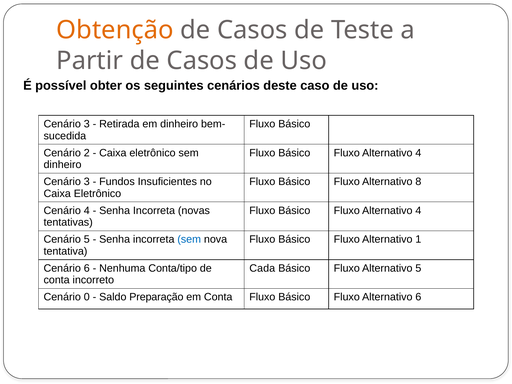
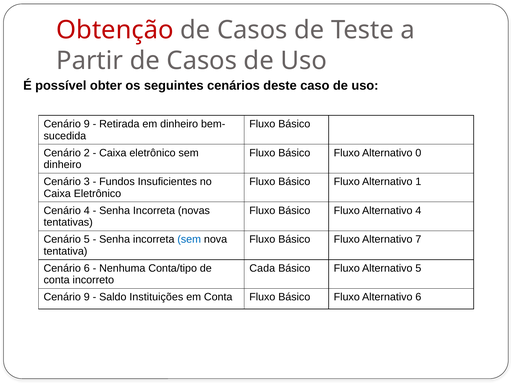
Obtenção colour: orange -> red
3 at (87, 124): 3 -> 9
4 at (418, 153): 4 -> 0
8: 8 -> 1
1: 1 -> 7
0 at (87, 297): 0 -> 9
Preparação: Preparação -> Instituições
